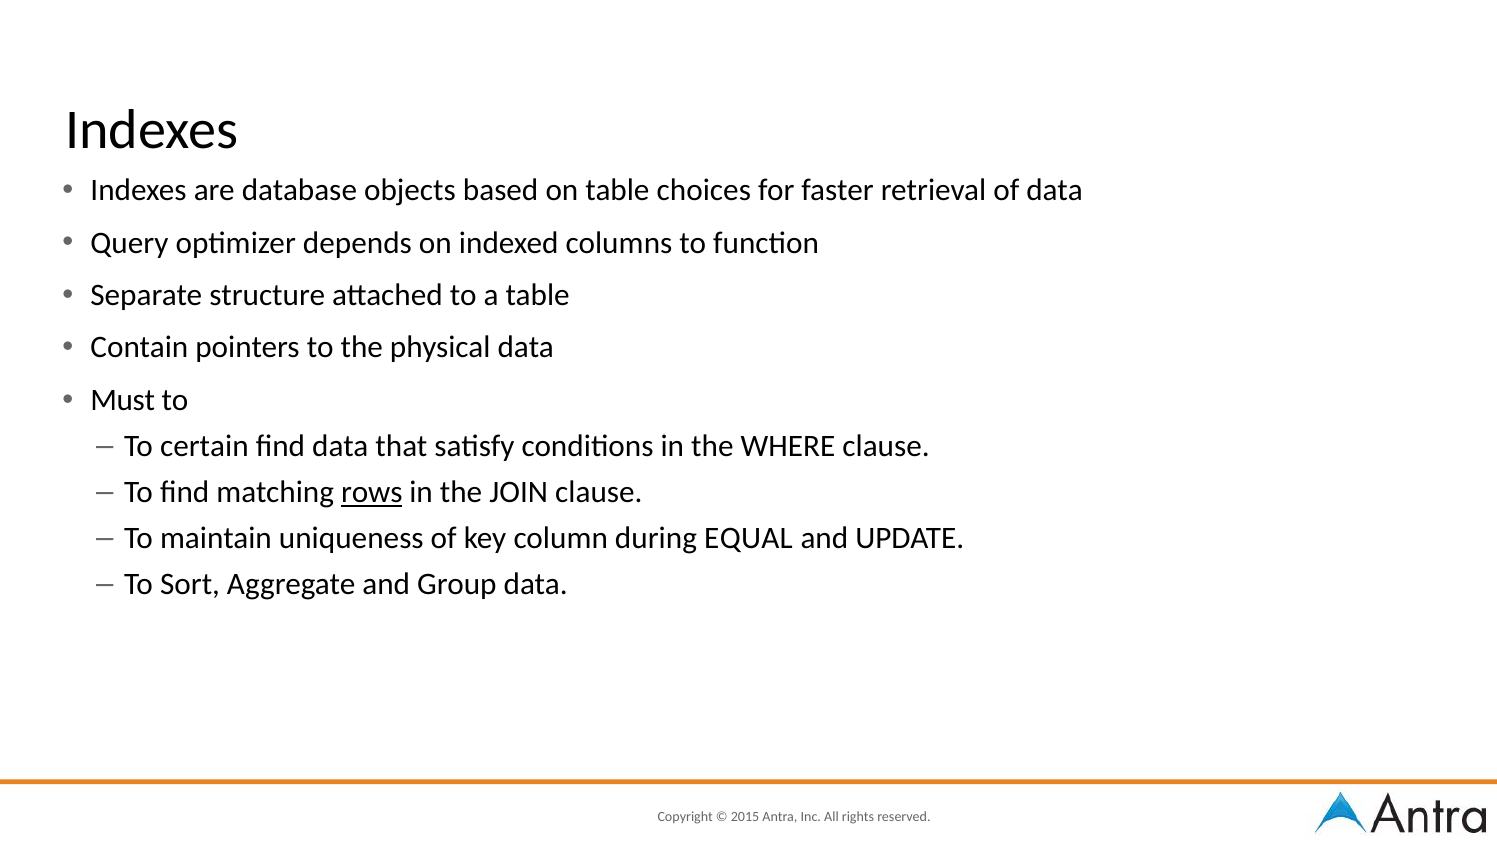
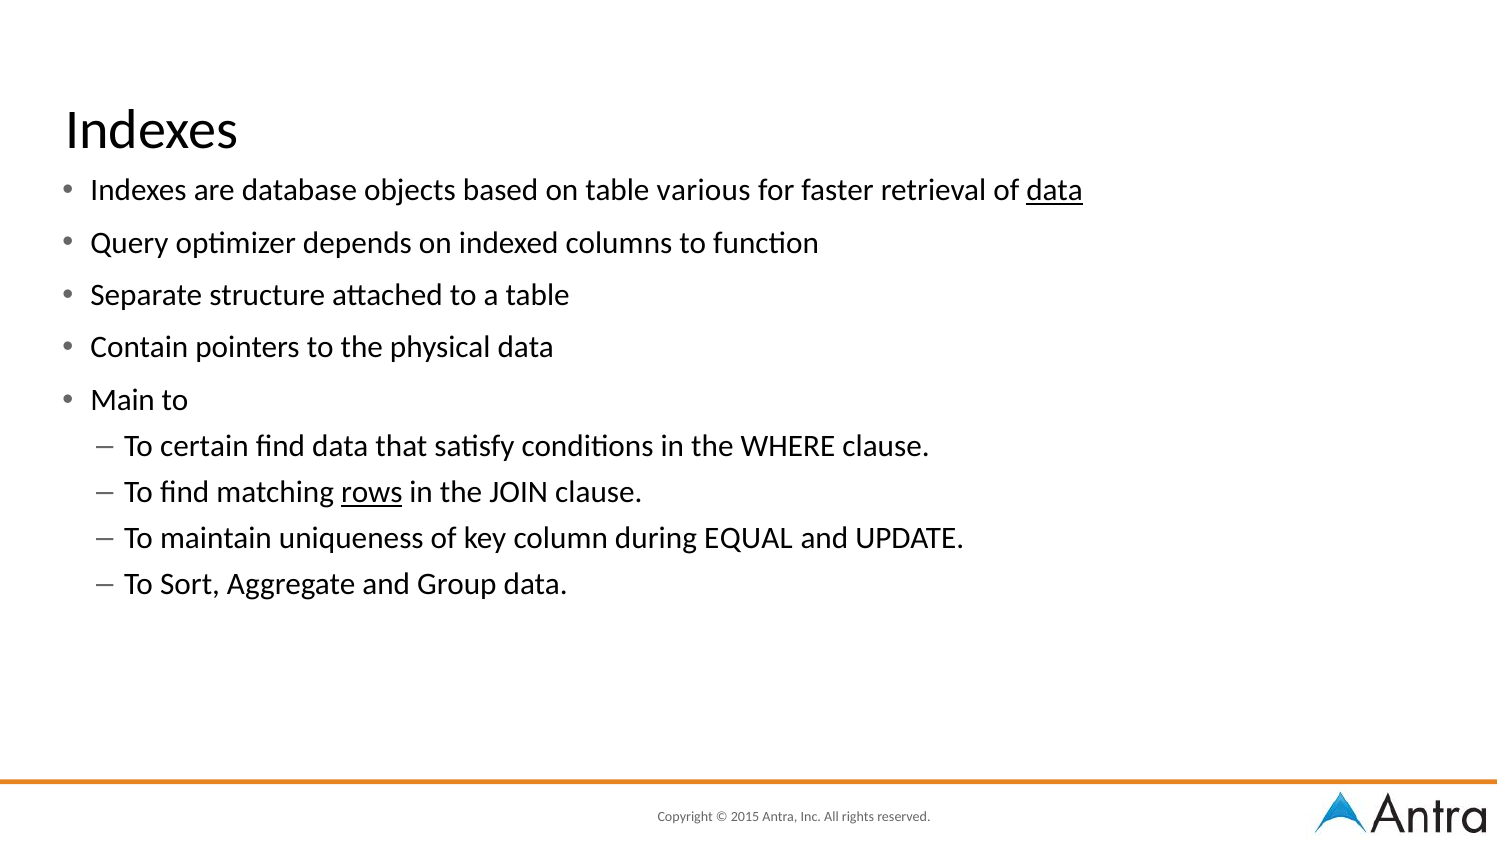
choices: choices -> various
data at (1055, 191) underline: none -> present
Must: Must -> Main
